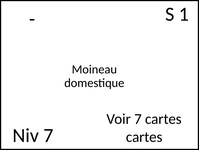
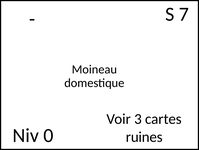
1: 1 -> 7
Voir 7: 7 -> 3
Niv 7: 7 -> 0
cartes at (144, 136): cartes -> ruines
